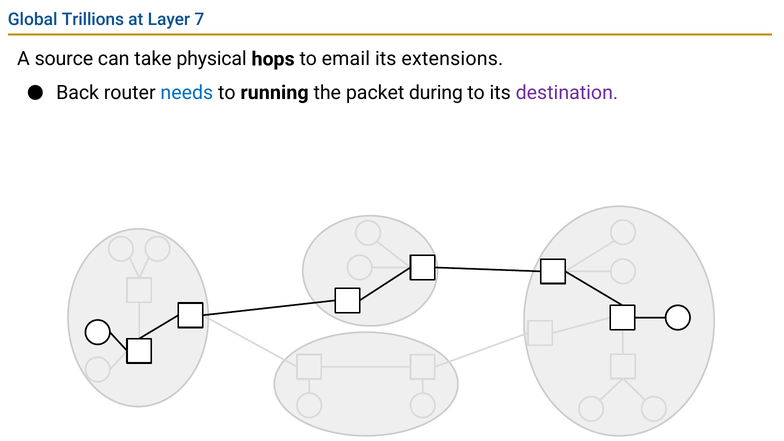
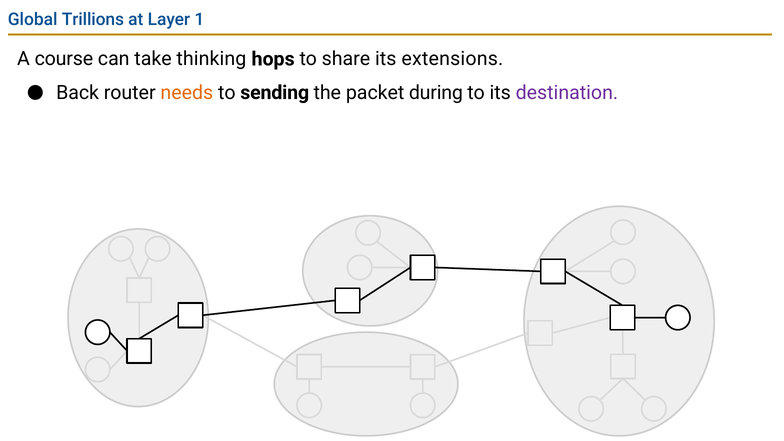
7: 7 -> 1
source: source -> course
physical: physical -> thinking
email: email -> share
needs colour: blue -> orange
running: running -> sending
